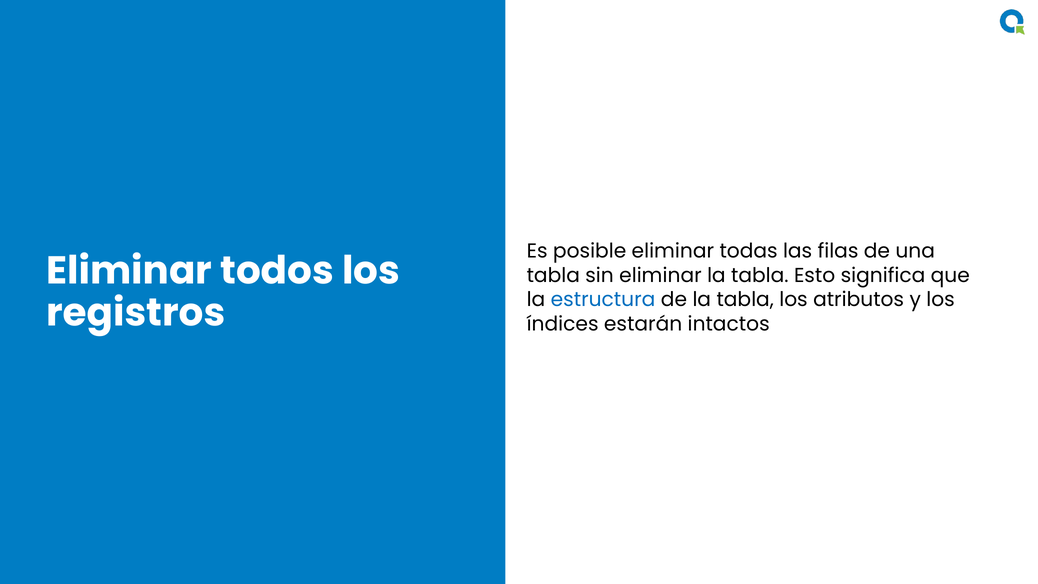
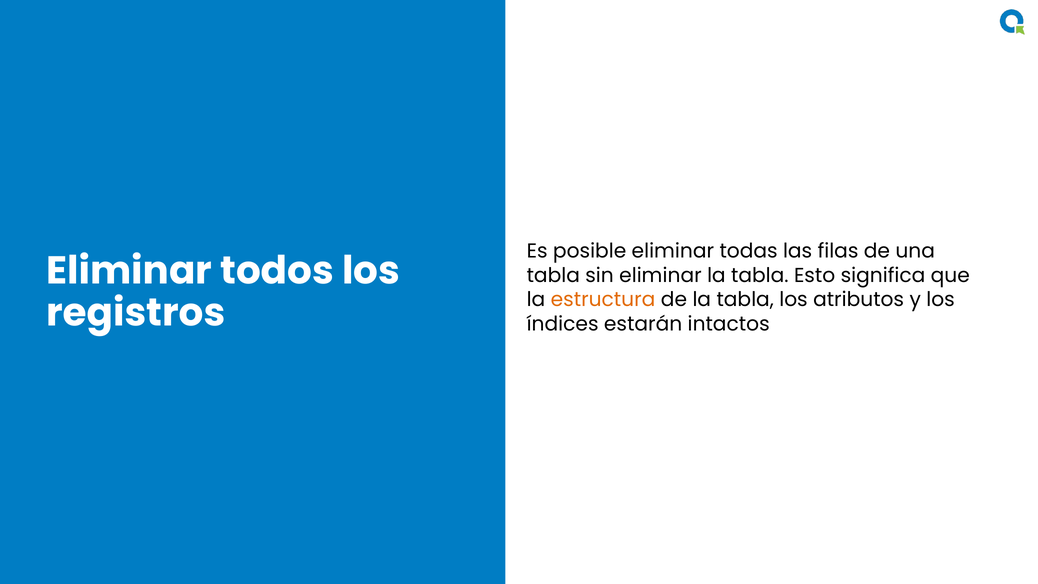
estructura colour: blue -> orange
